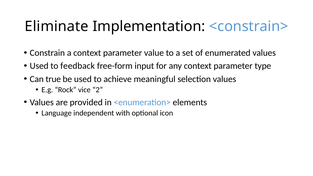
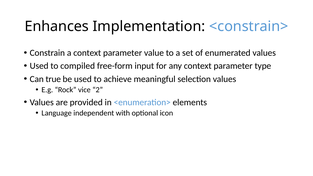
Eliminate: Eliminate -> Enhances
feedback: feedback -> compiled
